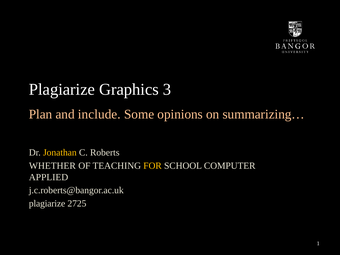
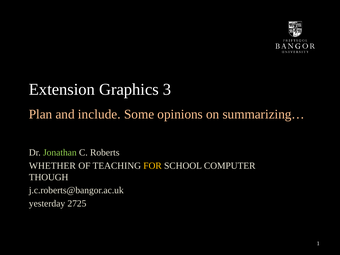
Plagiarize at (62, 90): Plagiarize -> Extension
Jonathan colour: yellow -> light green
APPLIED: APPLIED -> THOUGH
plagiarize at (47, 204): plagiarize -> yesterday
